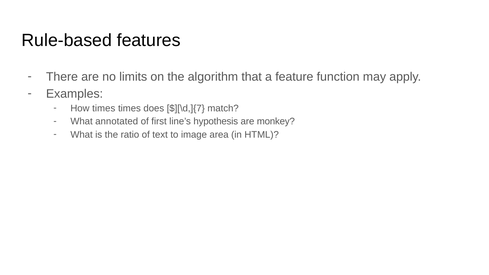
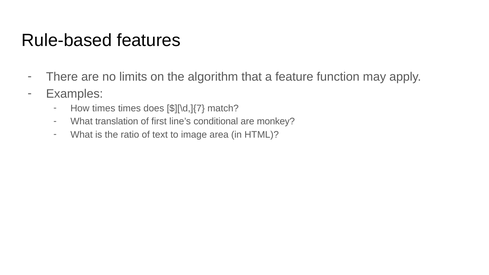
annotated: annotated -> translation
hypothesis: hypothesis -> conditional
